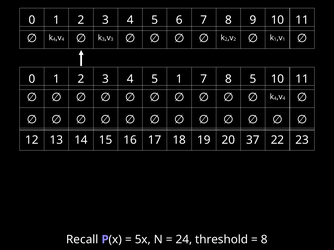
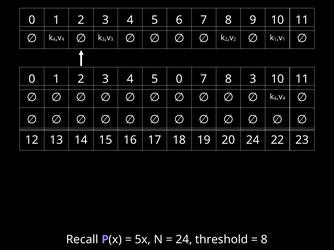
5 1: 1 -> 0
8 5: 5 -> 3
20 37: 37 -> 24
